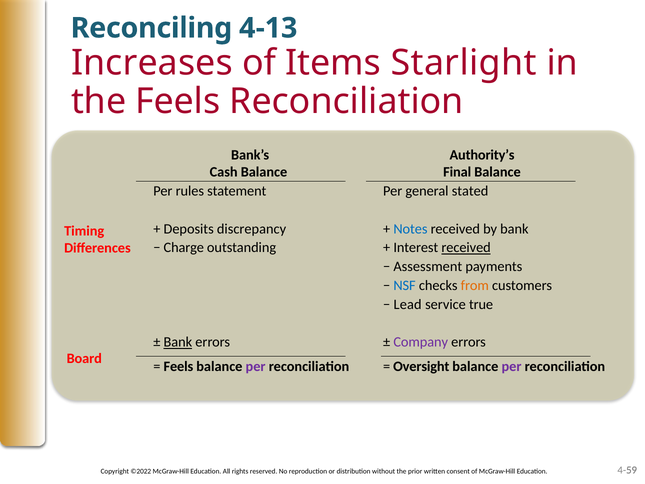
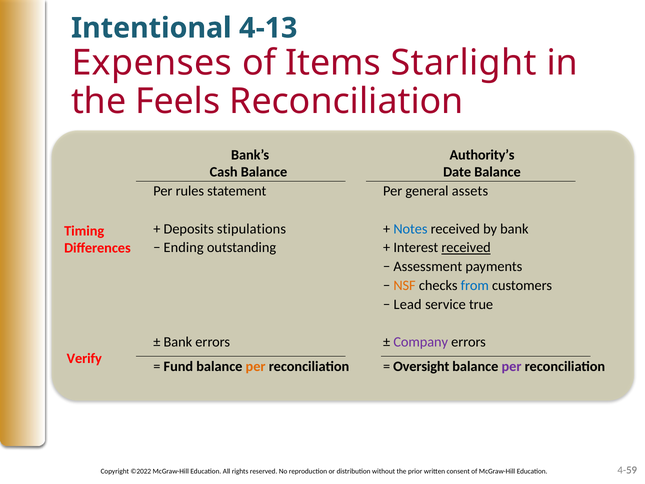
Reconciling: Reconciling -> Intentional
Increases: Increases -> Expenses
Final: Final -> Date
stated: stated -> assets
discrepancy: discrepancy -> stipulations
Charge: Charge -> Ending
NSF colour: blue -> orange
from colour: orange -> blue
Bank at (178, 342) underline: present -> none
Board: Board -> Verify
Feels at (178, 366): Feels -> Fund
per at (256, 366) colour: purple -> orange
